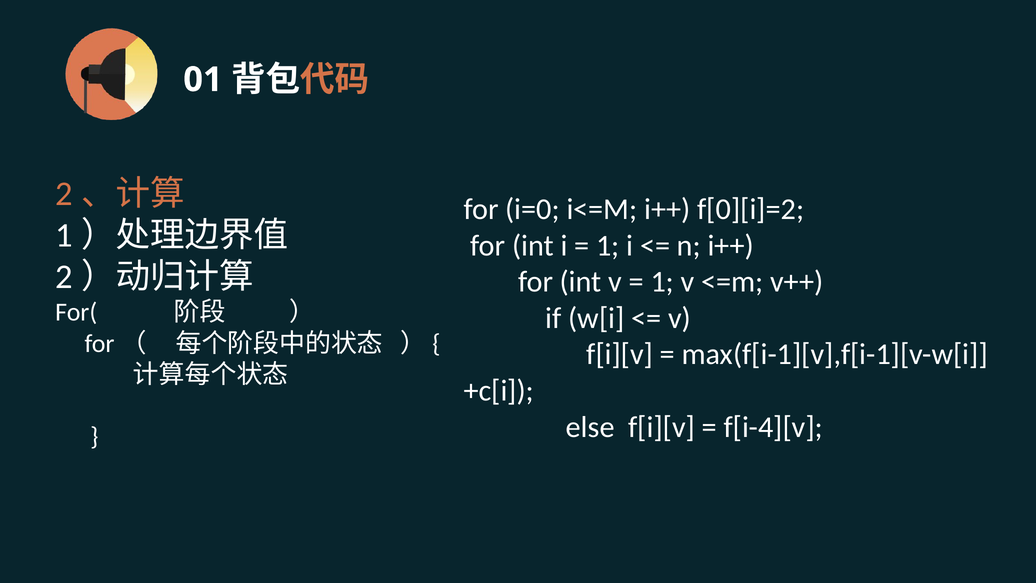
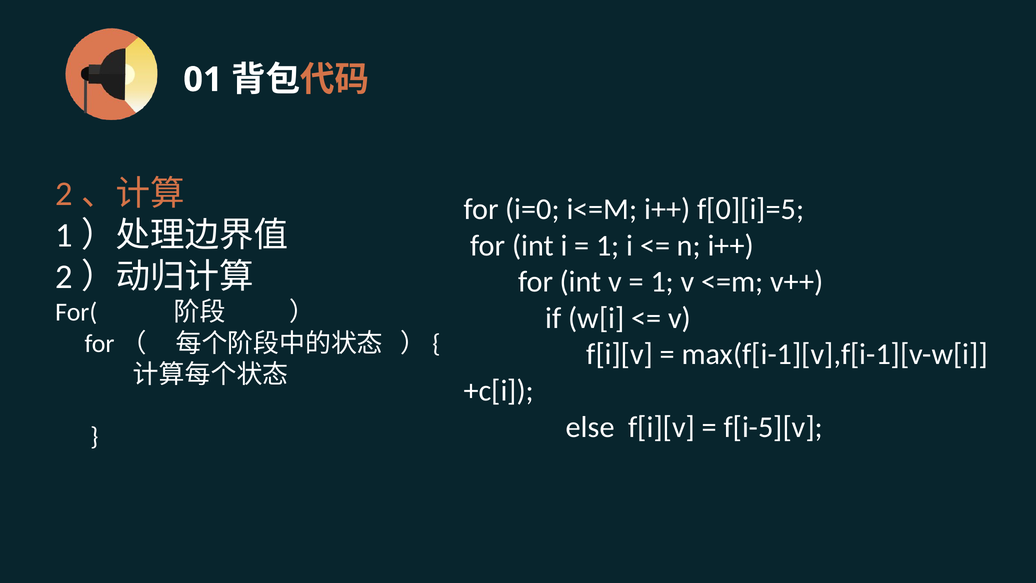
f[0][i]=2: f[0][i]=2 -> f[0][i]=5
f[i-4][v: f[i-4][v -> f[i-5][v
